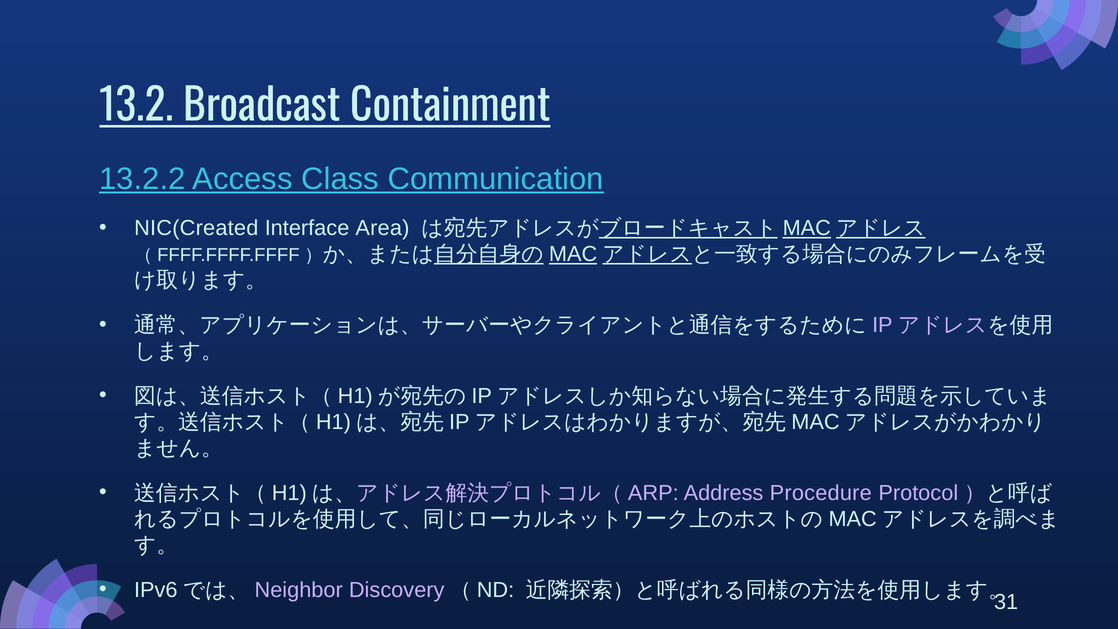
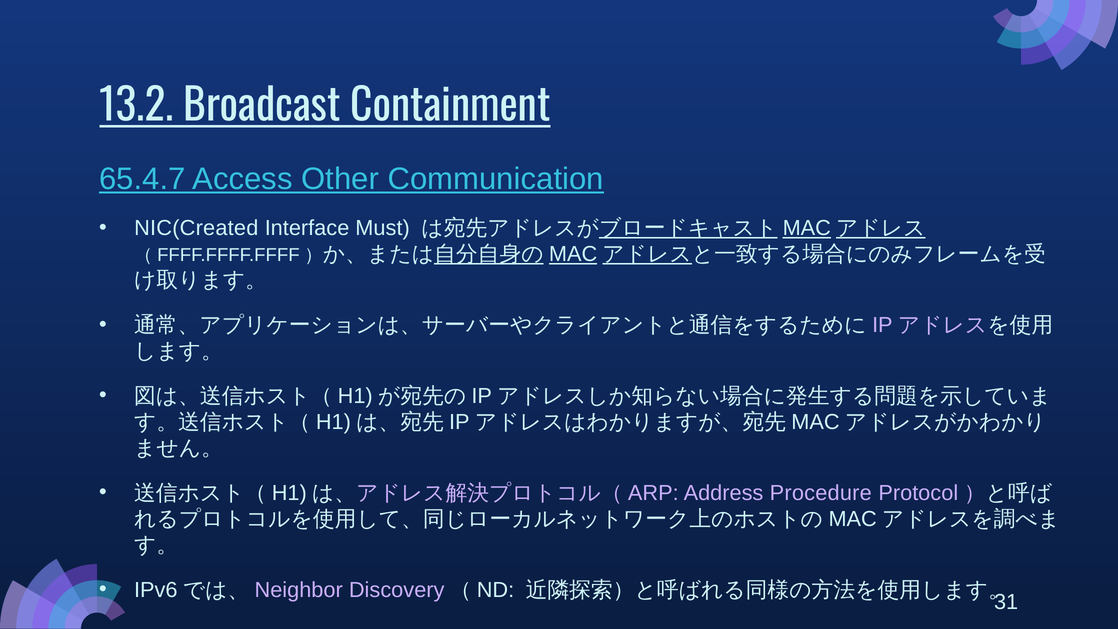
13.2.2: 13.2.2 -> 65.4.7
Class: Class -> Other
Area: Area -> Must
